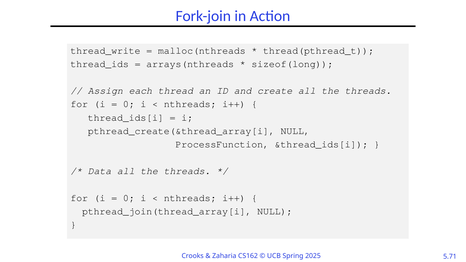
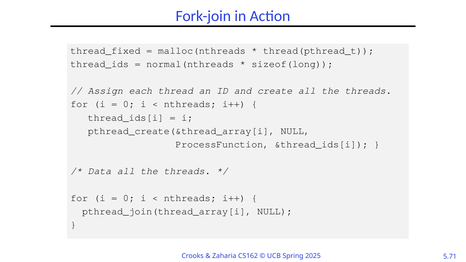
thread_write: thread_write -> thread_fixed
arrays(nthreads: arrays(nthreads -> normal(nthreads
